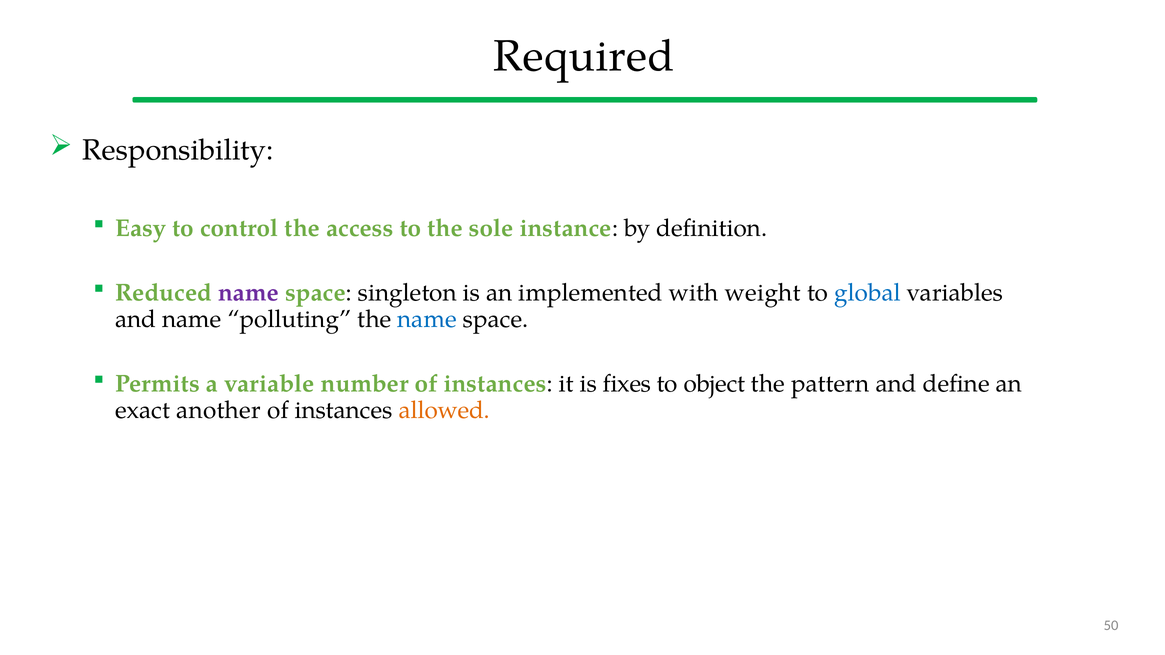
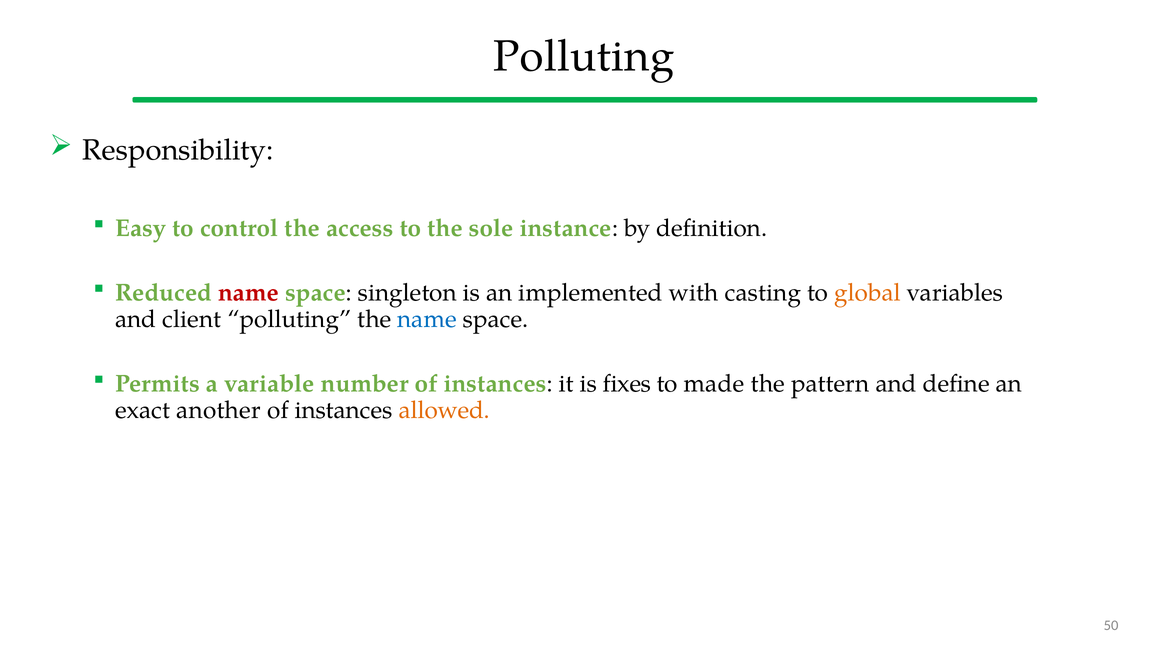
Required at (584, 56): Required -> Polluting
name at (248, 293) colour: purple -> red
weight: weight -> casting
global colour: blue -> orange
and name: name -> client
object: object -> made
